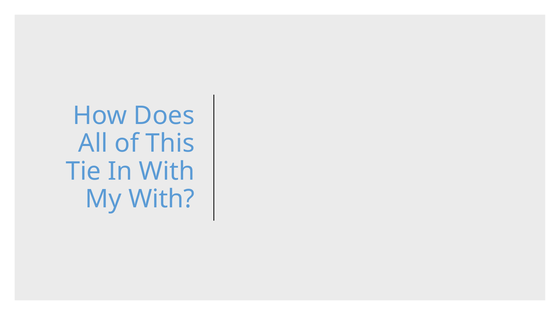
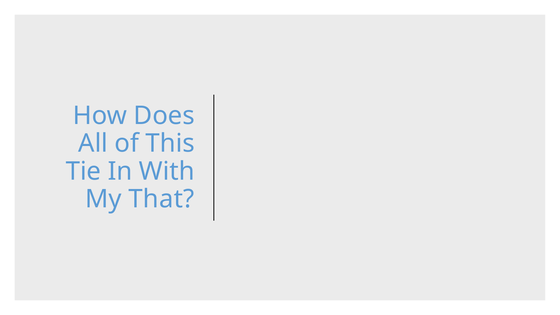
My With: With -> That
